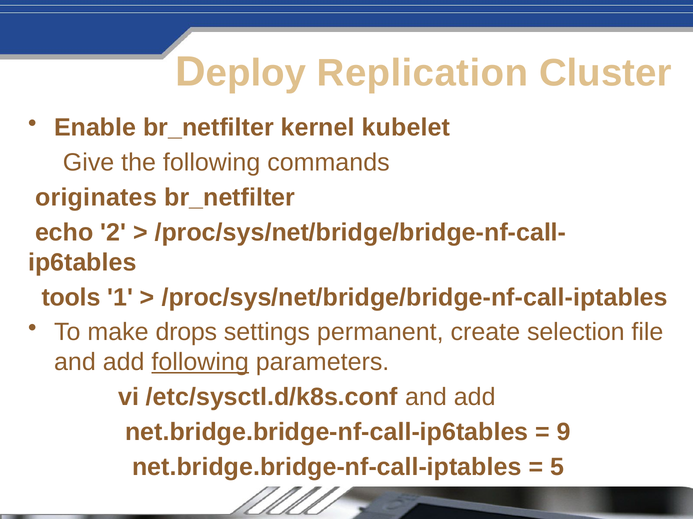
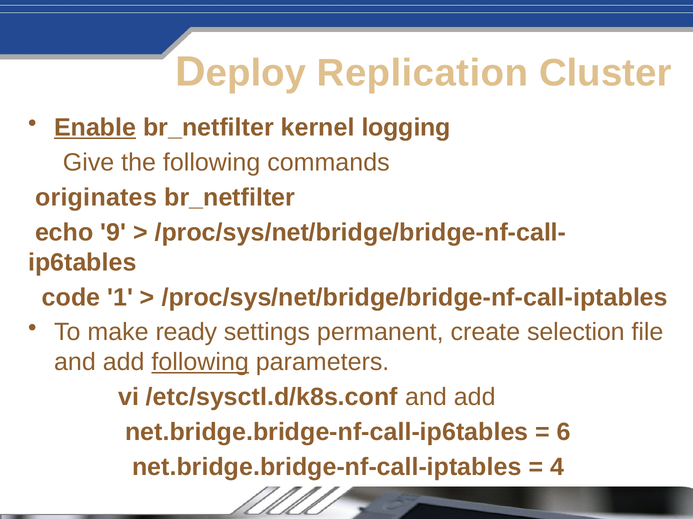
Enable underline: none -> present
kubelet: kubelet -> logging
2: 2 -> 9
tools: tools -> code
drops: drops -> ready
9: 9 -> 6
5: 5 -> 4
